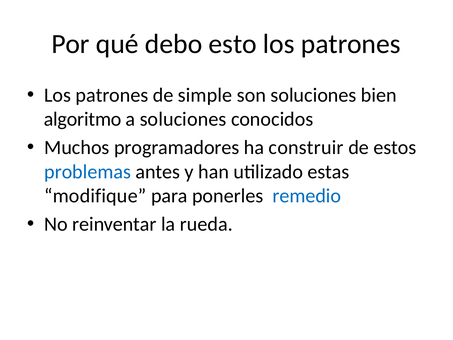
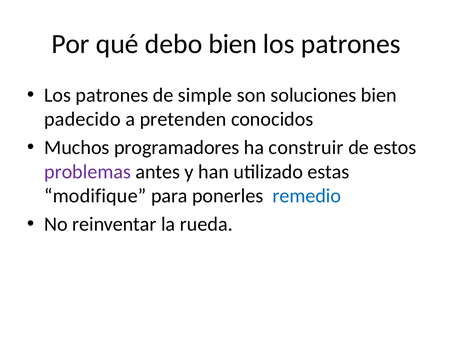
debo esto: esto -> bien
algoritmo: algoritmo -> padecido
a soluciones: soluciones -> pretenden
problemas colour: blue -> purple
